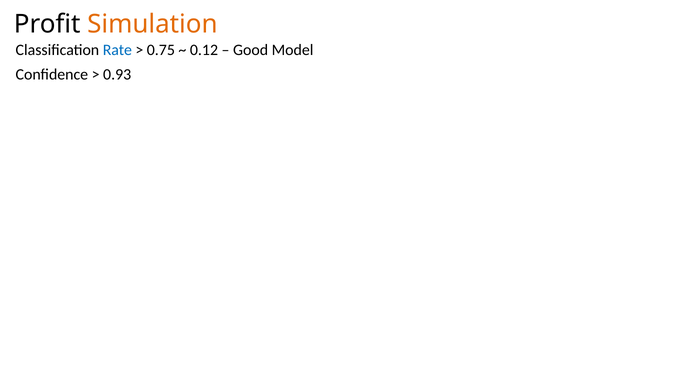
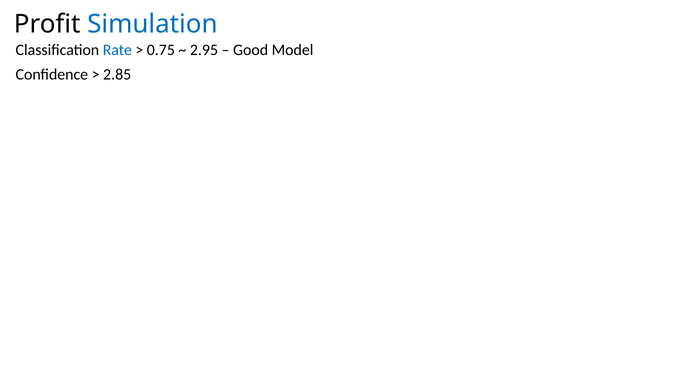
Simulation colour: orange -> blue
0.12: 0.12 -> 2.95
0.93: 0.93 -> 2.85
